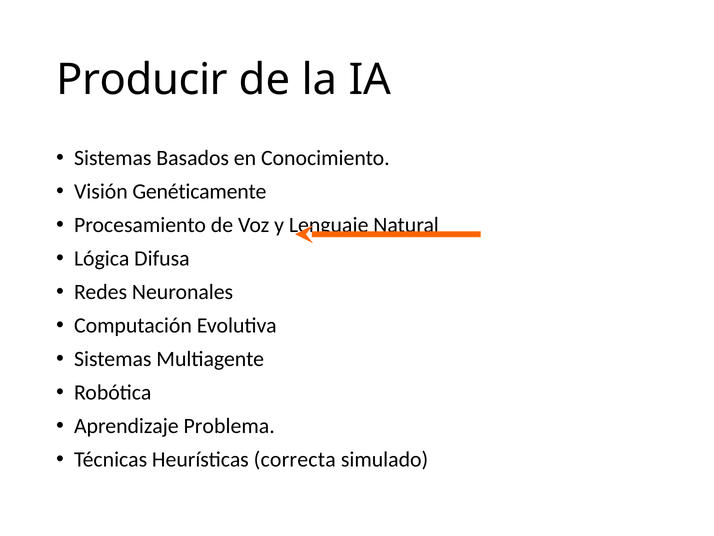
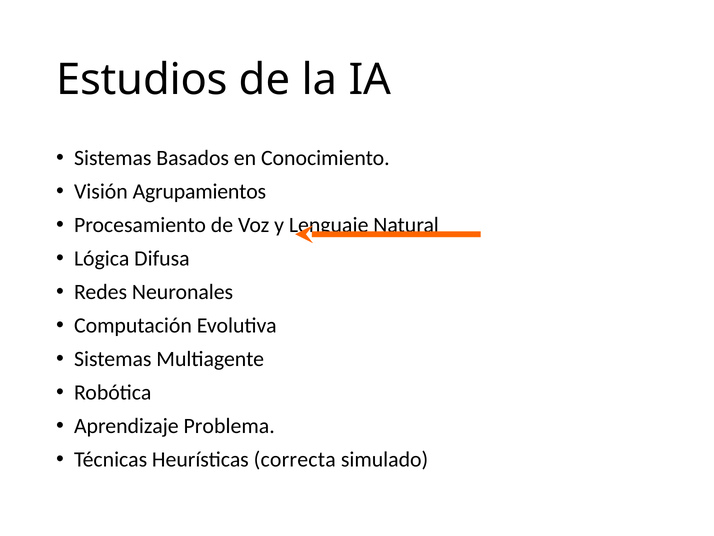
Producir: Producir -> Estudios
Genéticamente: Genéticamente -> Agrupamientos
